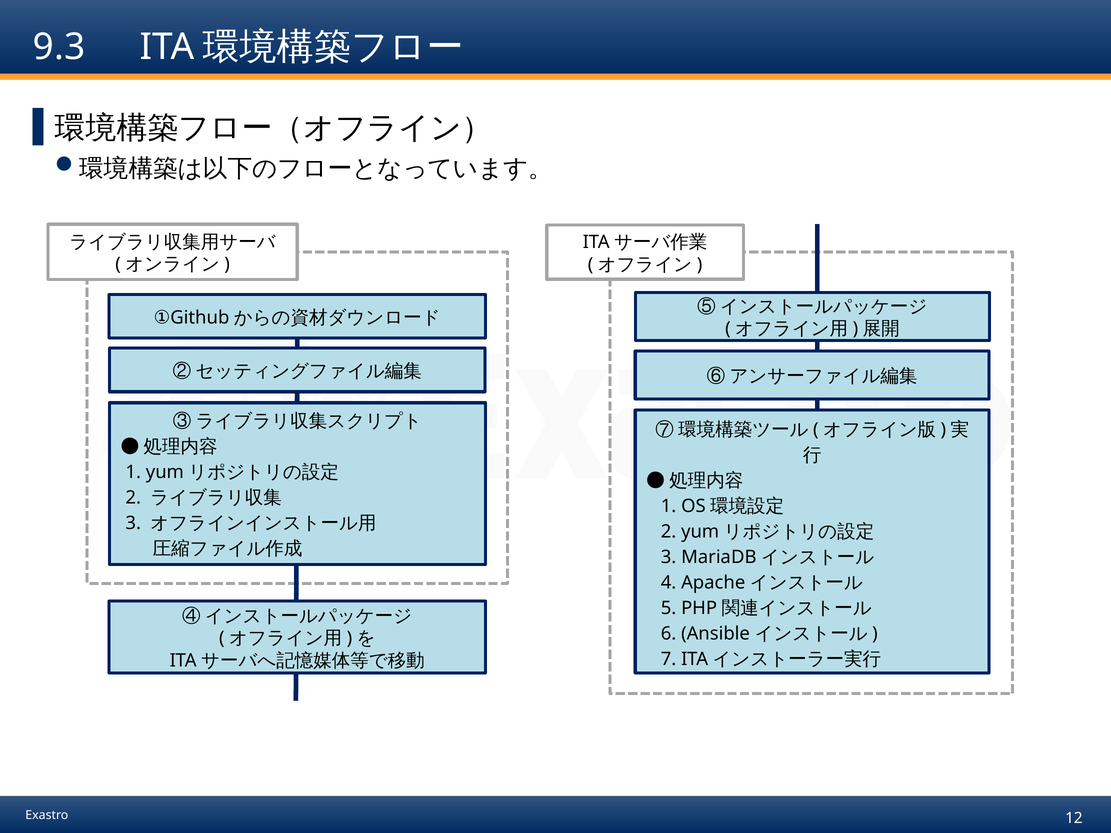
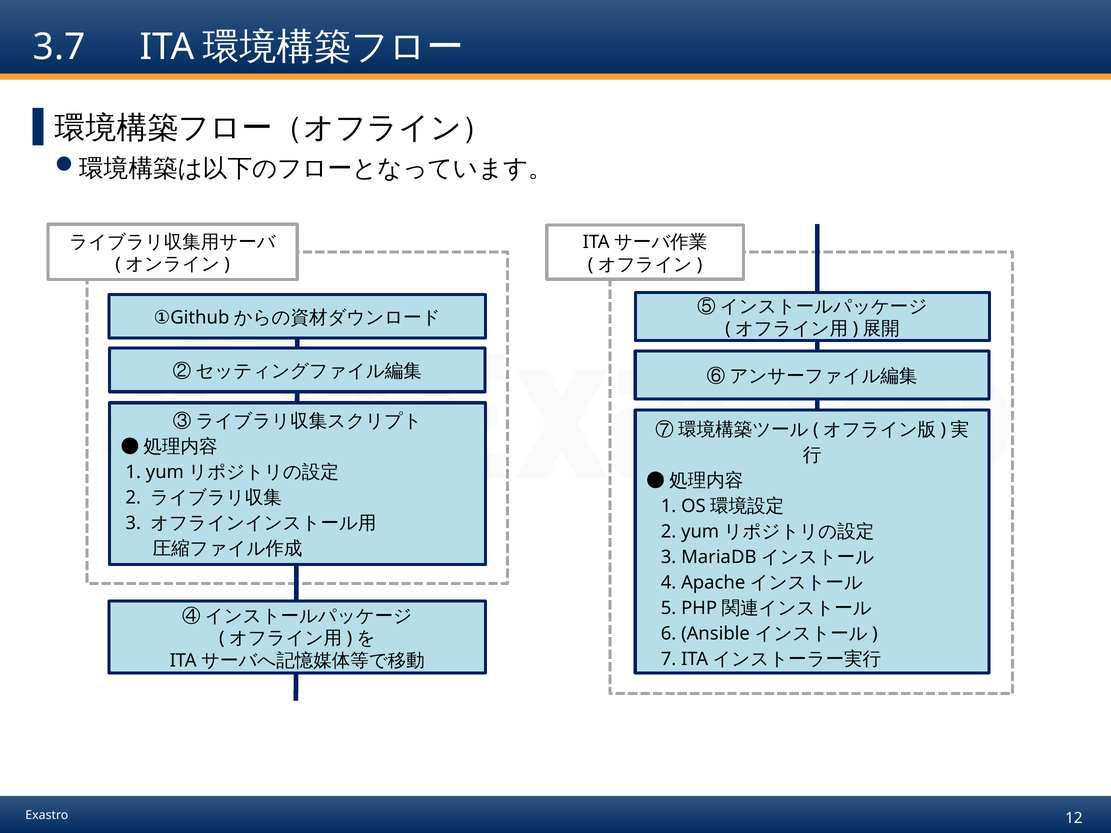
9.3: 9.3 -> 3.7
